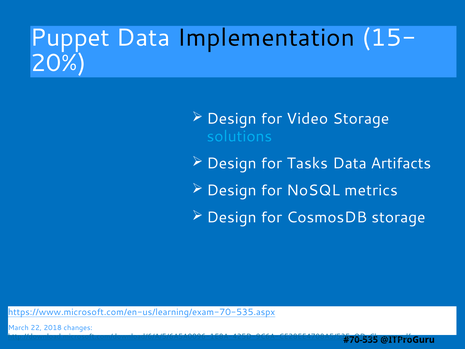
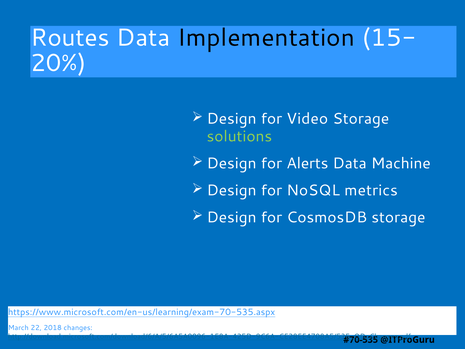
Puppet: Puppet -> Routes
solutions colour: light blue -> light green
Tasks: Tasks -> Alerts
Artifacts: Artifacts -> Machine
